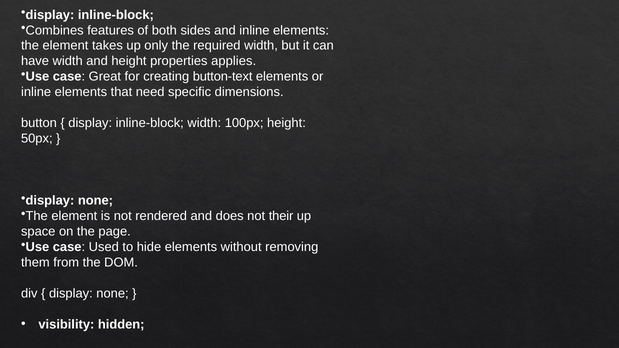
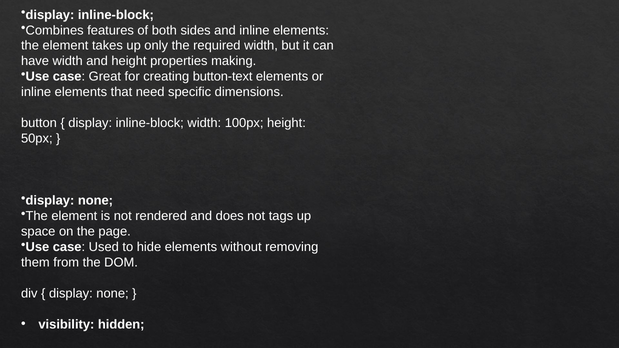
applies: applies -> making
their: their -> tags
